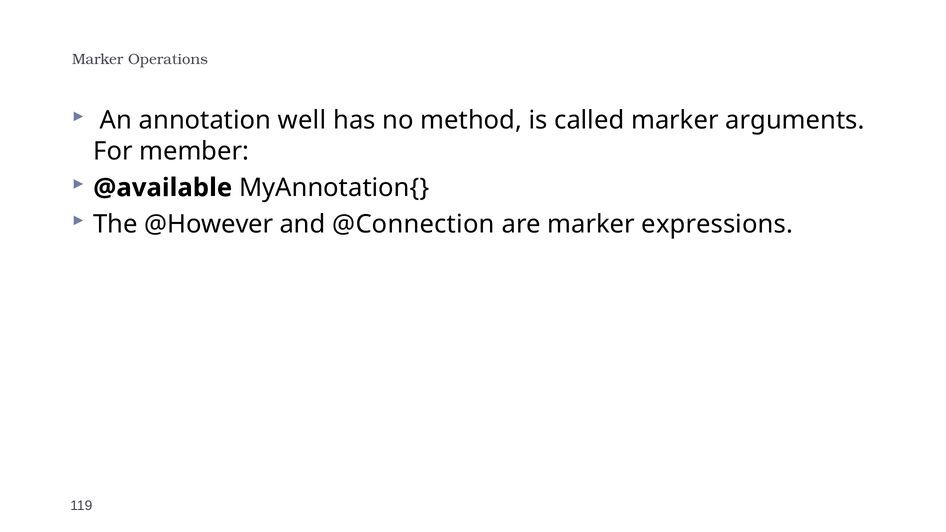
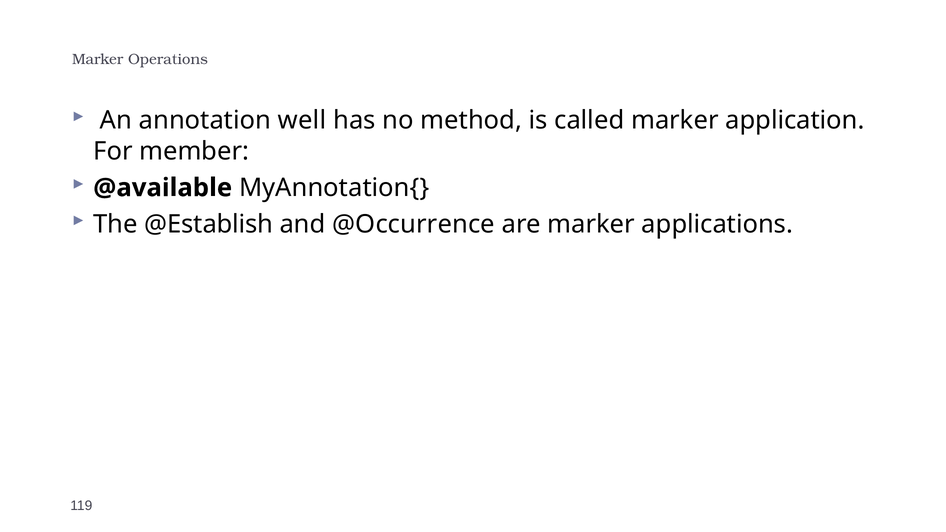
arguments: arguments -> application
@However: @However -> @Establish
@Connection: @Connection -> @Occurrence
expressions: expressions -> applications
